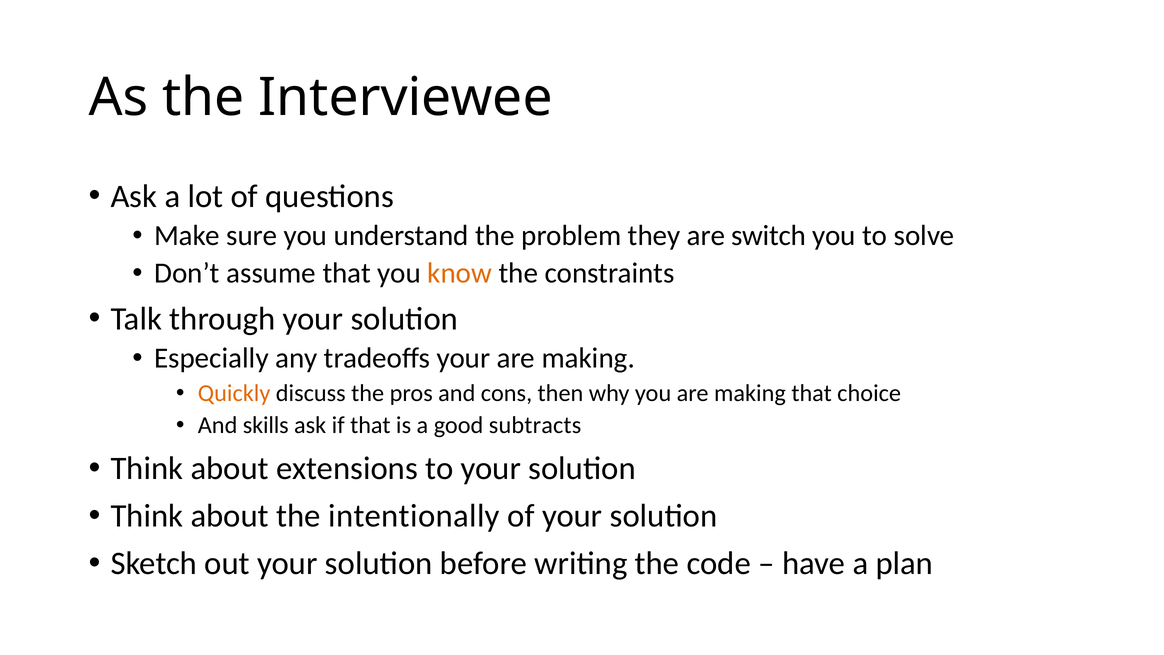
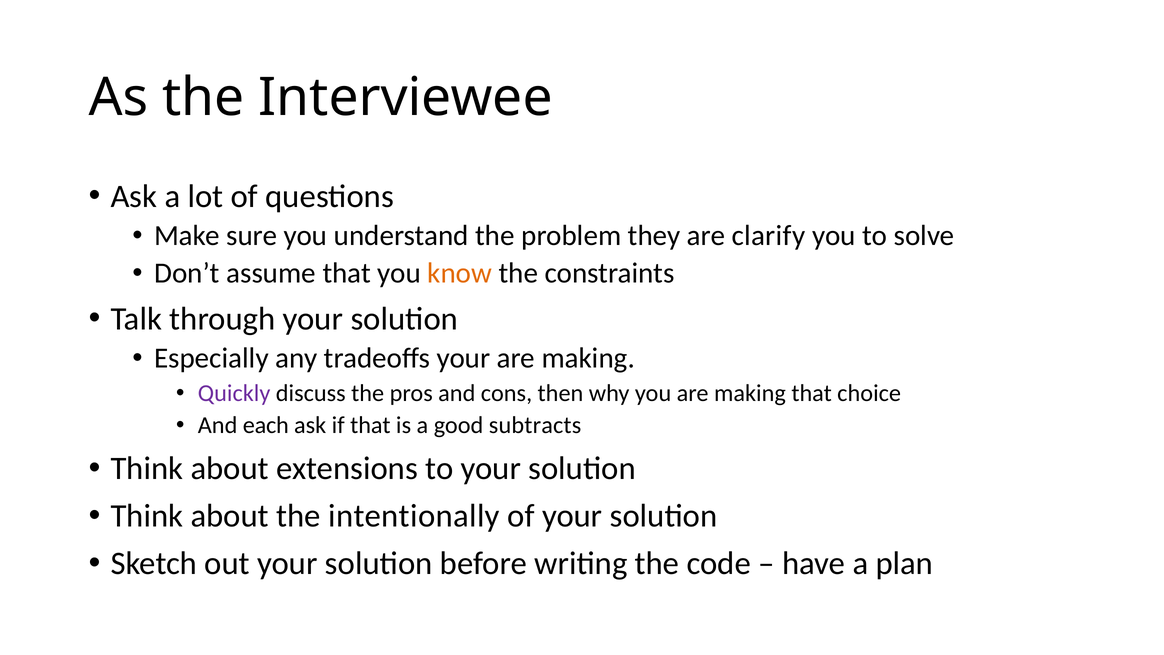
switch: switch -> clarify
Quickly colour: orange -> purple
skills: skills -> each
